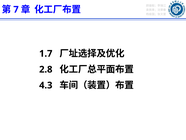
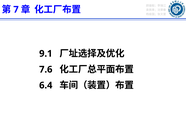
1.7: 1.7 -> 9.1
2.8: 2.8 -> 7.6
4.3: 4.3 -> 6.4
